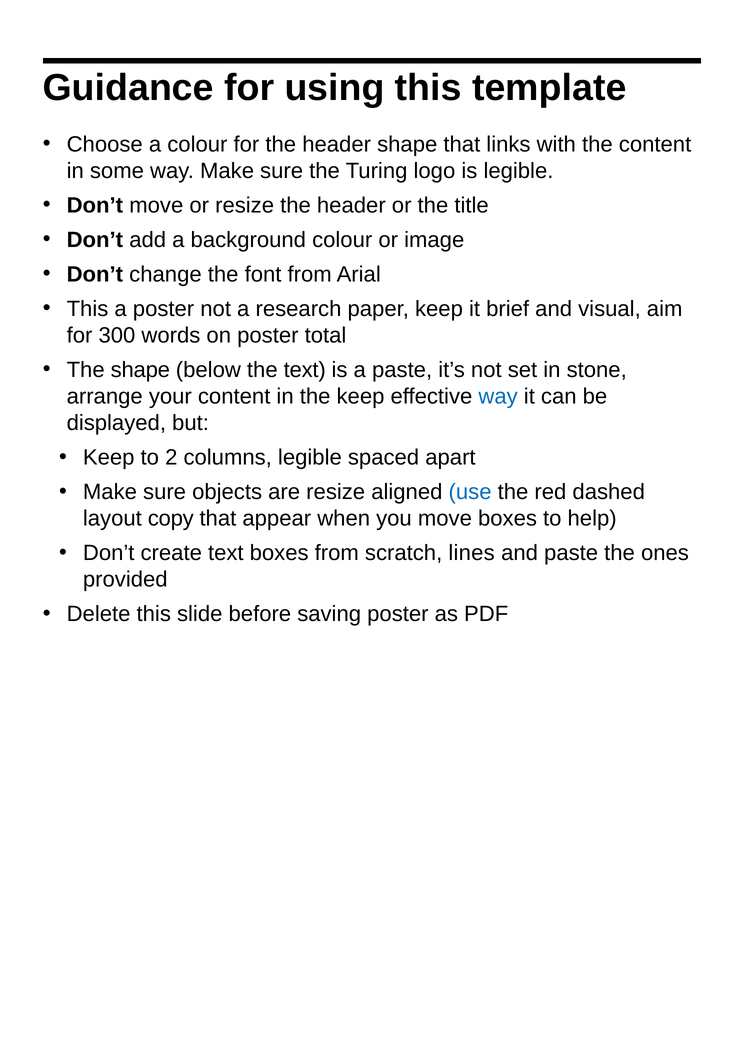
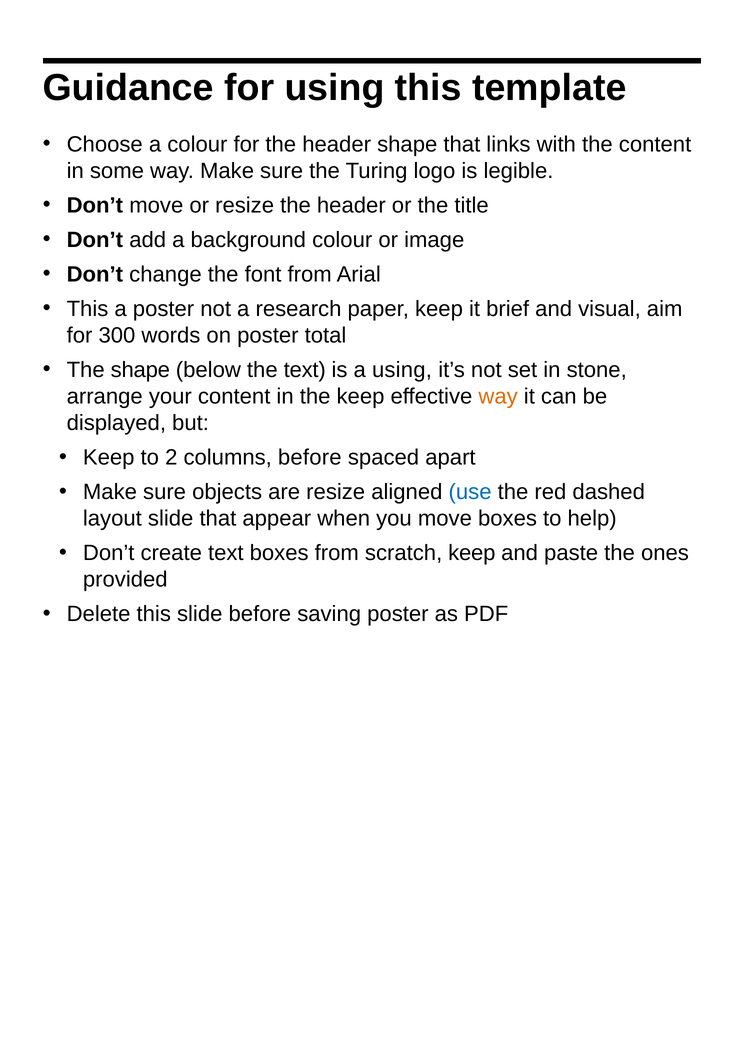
a paste: paste -> using
way at (498, 396) colour: blue -> orange
columns legible: legible -> before
layout copy: copy -> slide
scratch lines: lines -> keep
